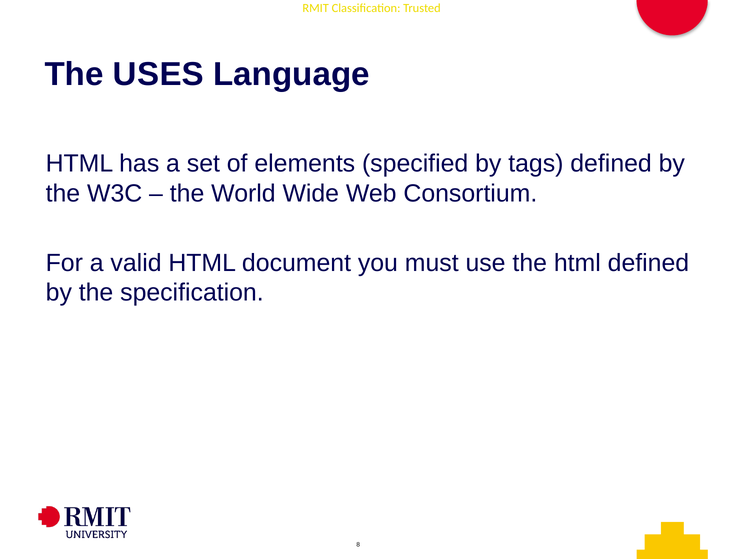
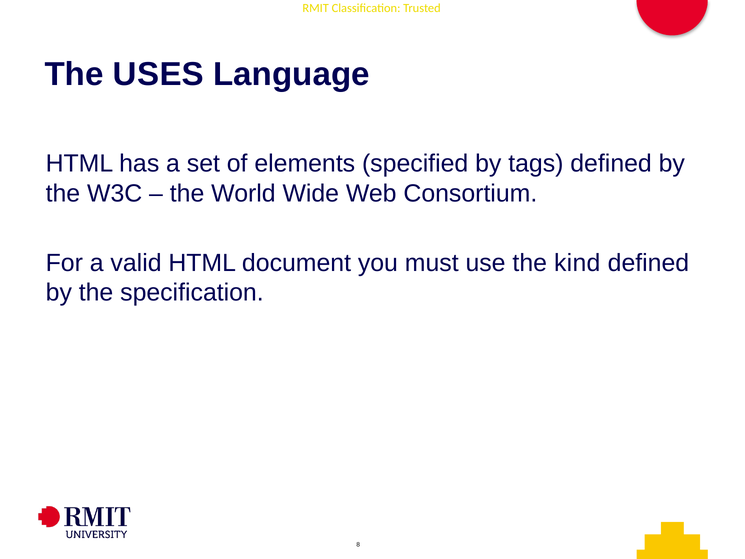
the html: html -> kind
